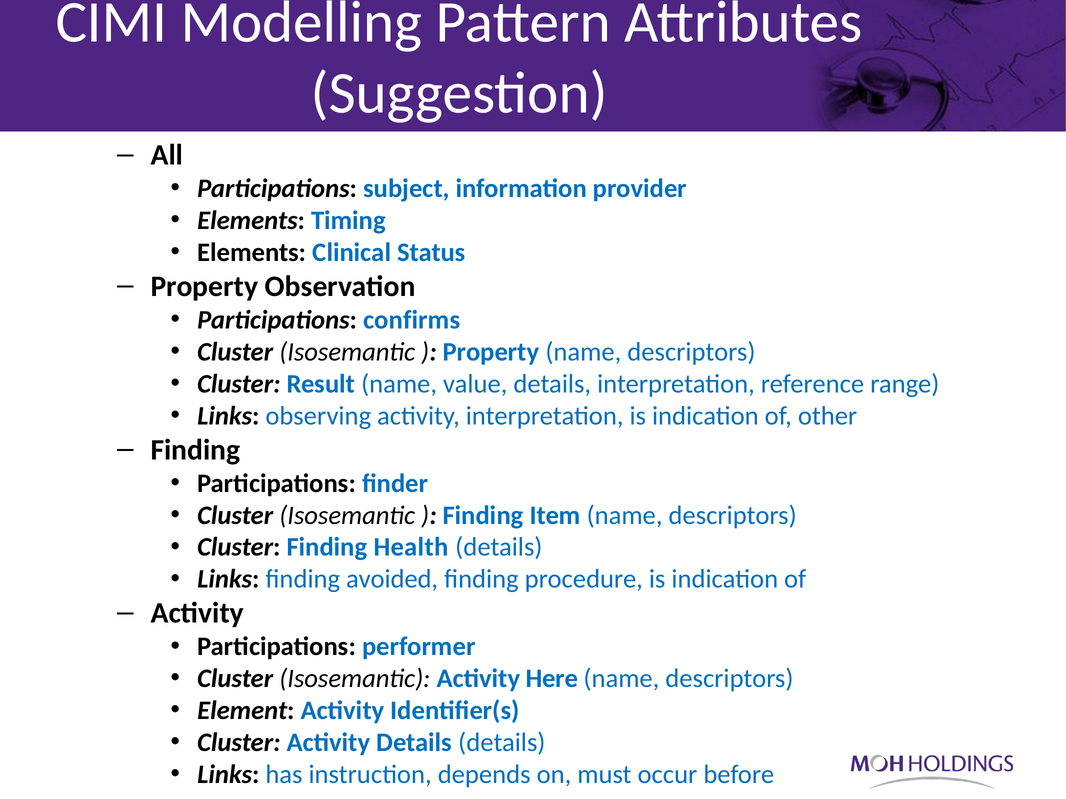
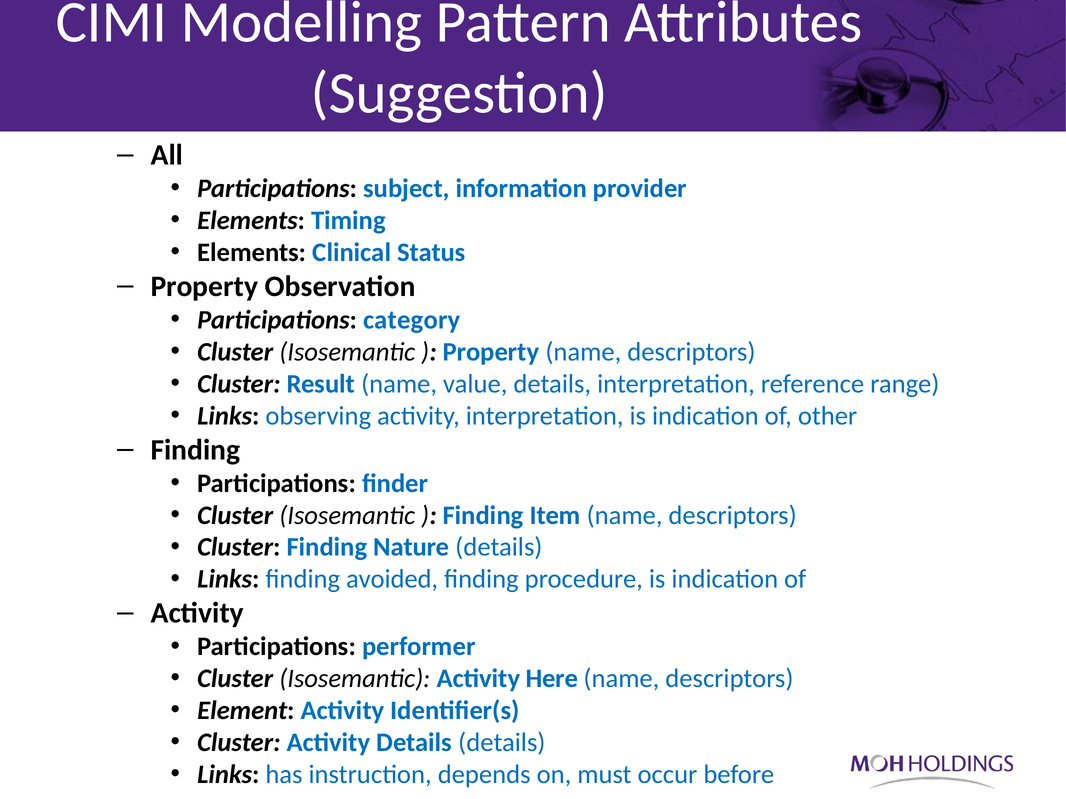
confirms: confirms -> category
Health: Health -> Nature
